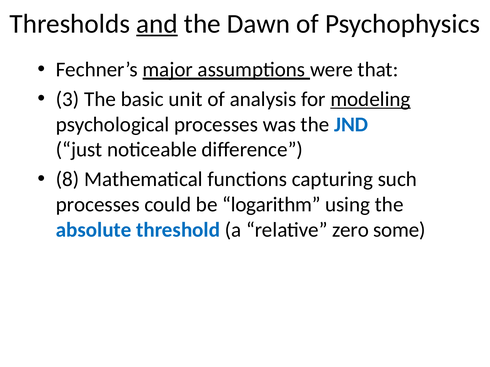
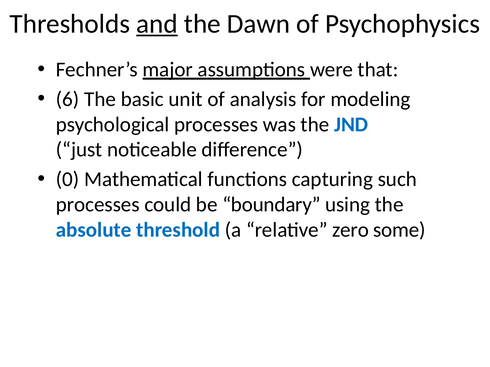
3: 3 -> 6
modeling underline: present -> none
8: 8 -> 0
logarithm: logarithm -> boundary
